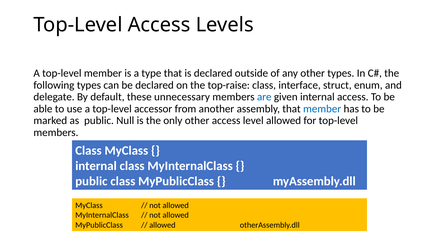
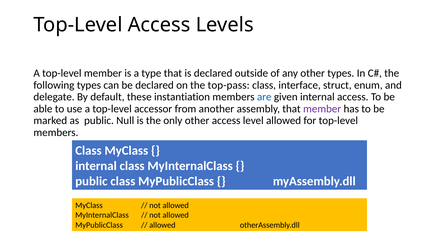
top-raise: top-raise -> top-pass
unnecessary: unnecessary -> instantiation
member at (322, 109) colour: blue -> purple
